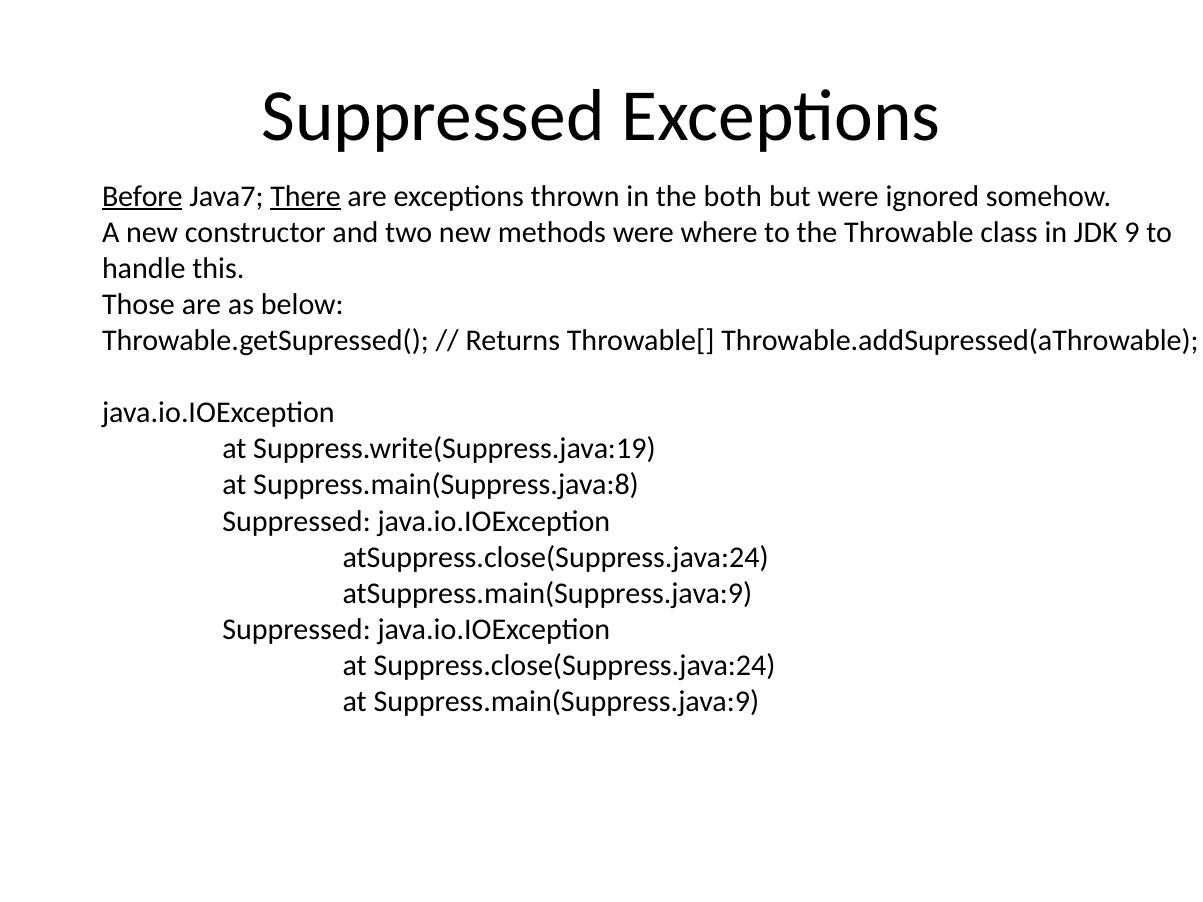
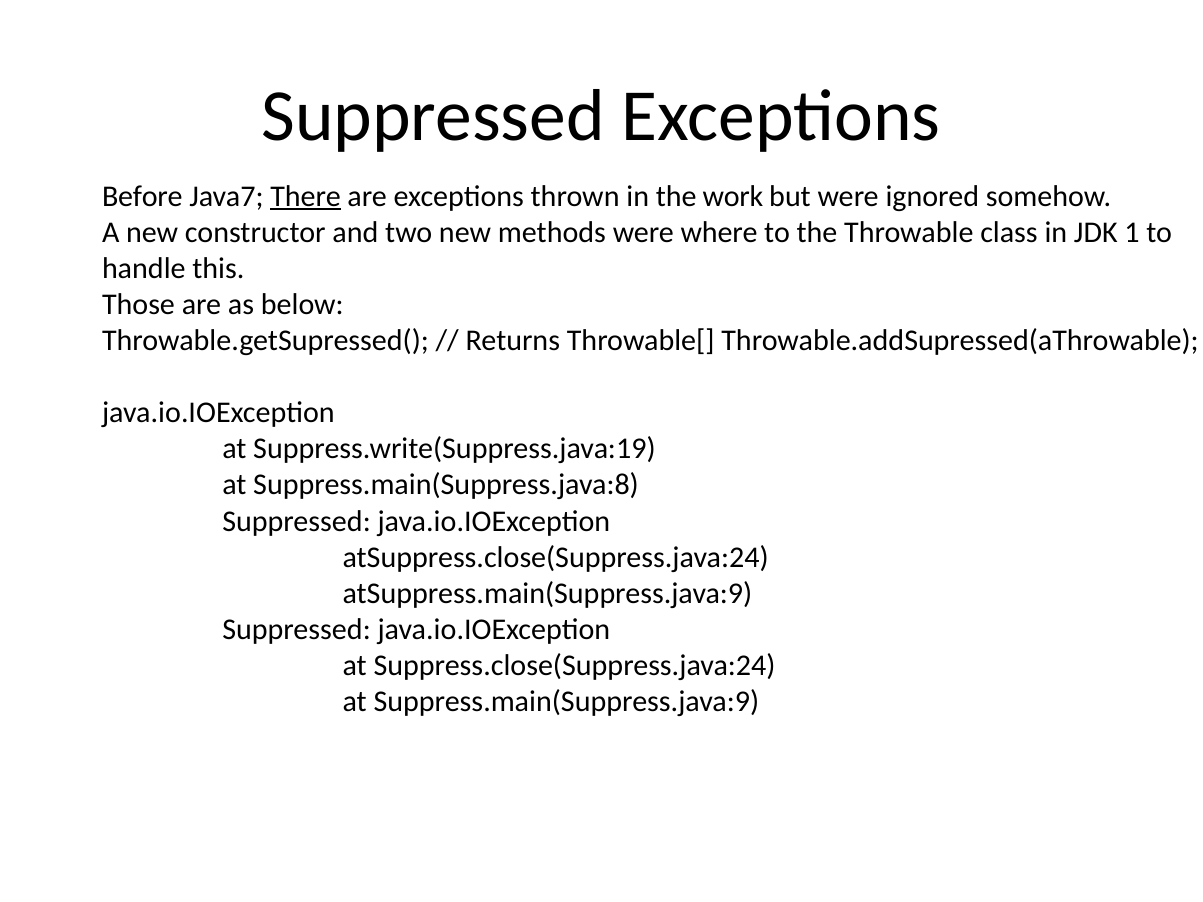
Before underline: present -> none
both: both -> work
9: 9 -> 1
